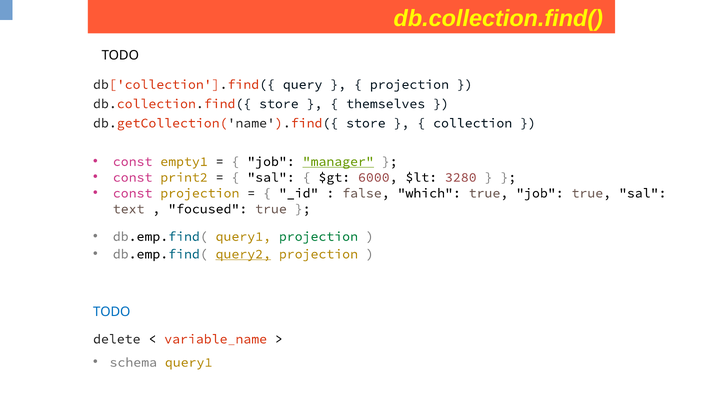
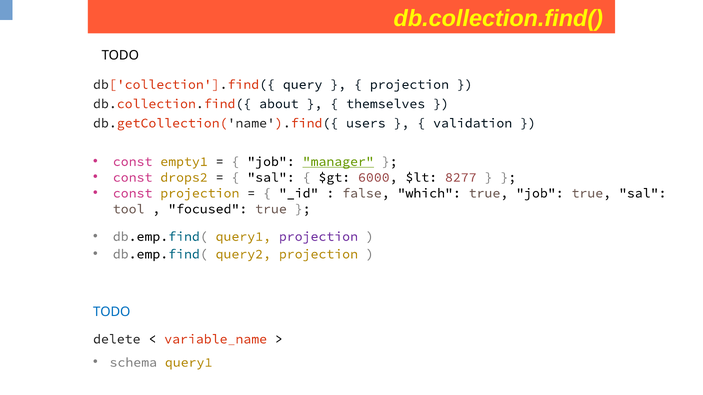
db.collection.find({ store: store -> about
db.getCollection('name').find({ store: store -> users
collection: collection -> validation
print2: print2 -> drops2
3280: 3280 -> 8277
text: text -> tool
projection at (318, 237) colour: green -> purple
query2 underline: present -> none
